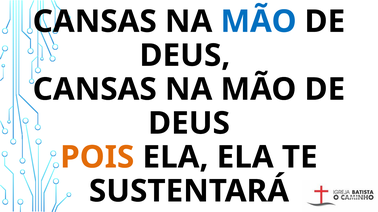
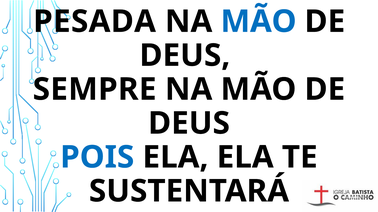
CANSAS at (95, 22): CANSAS -> PESADA
CANSAS at (95, 90): CANSAS -> SEMPRE
POIS colour: orange -> blue
